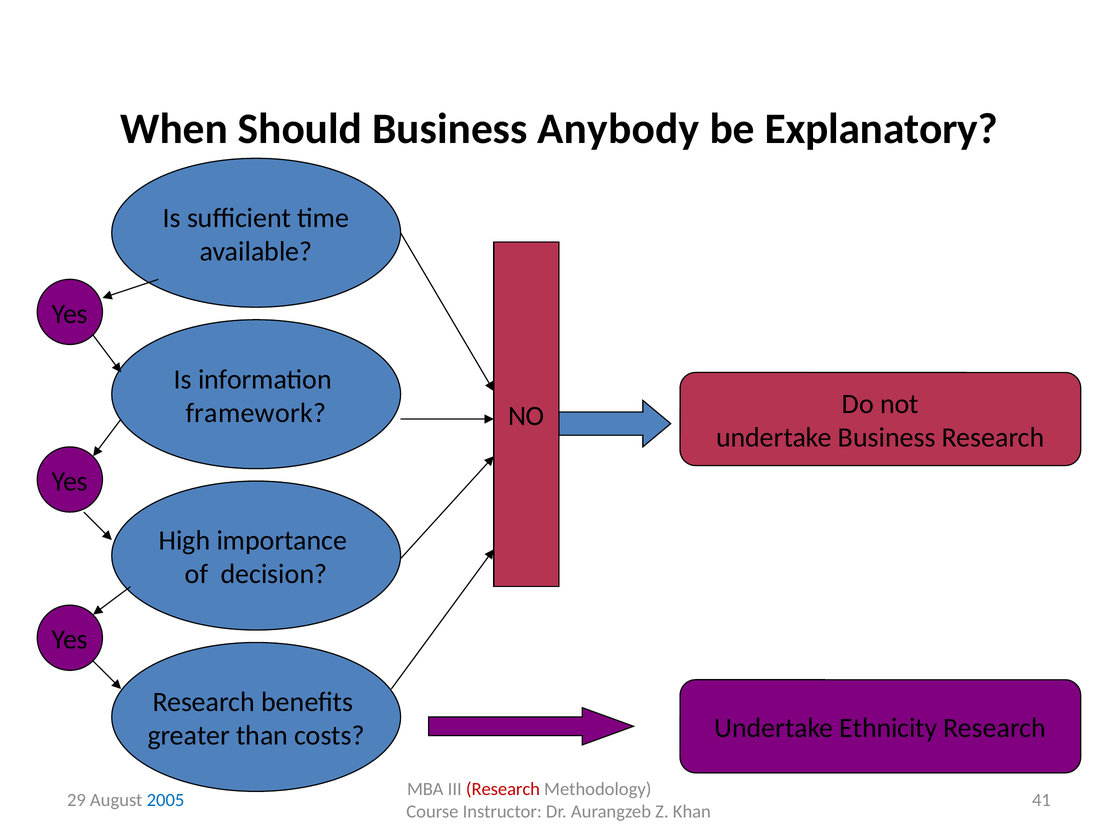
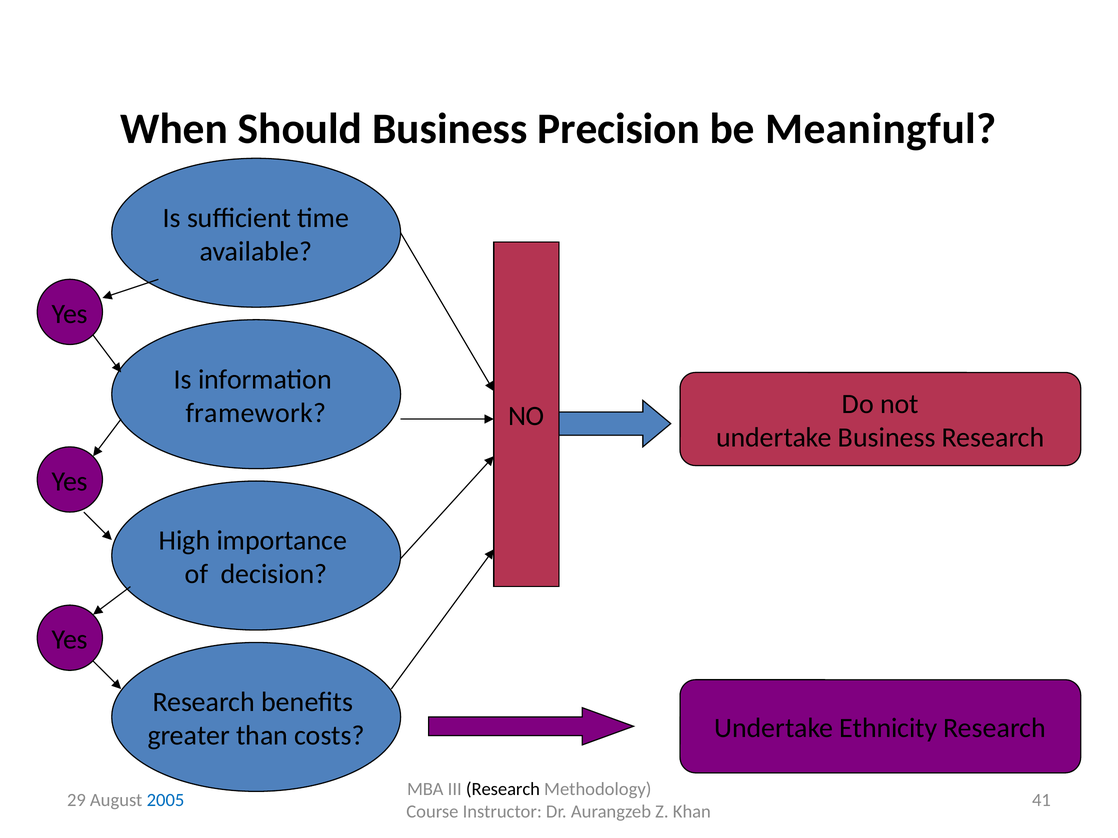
Anybody: Anybody -> Precision
Explanatory: Explanatory -> Meaningful
Research at (503, 790) colour: red -> black
